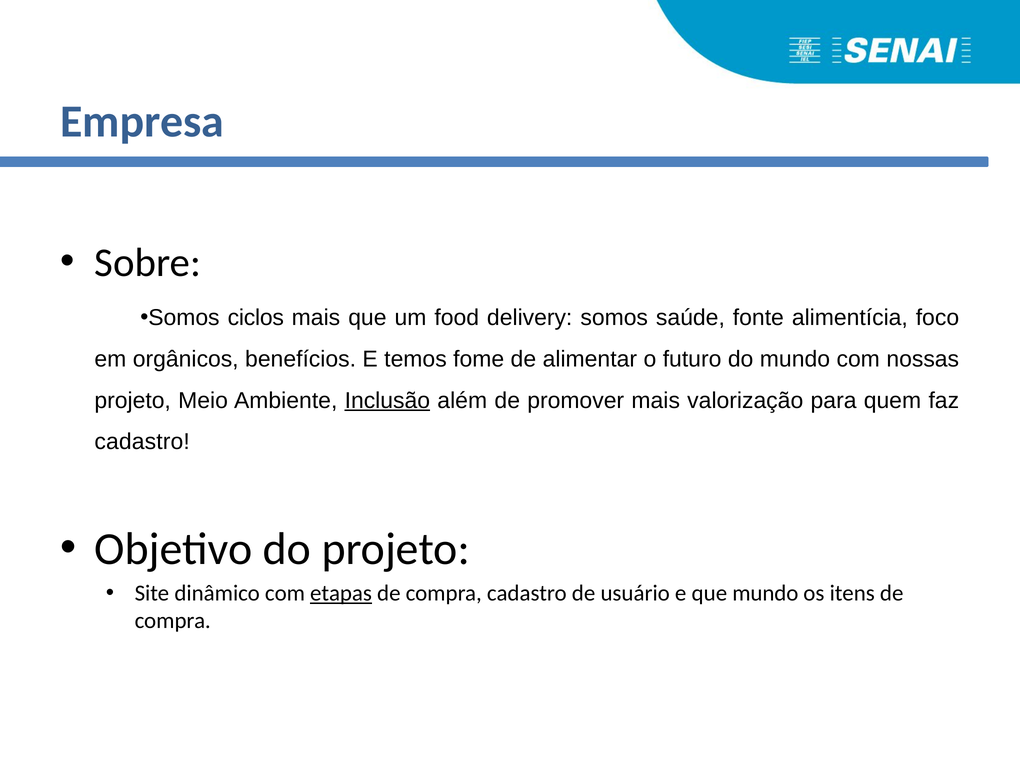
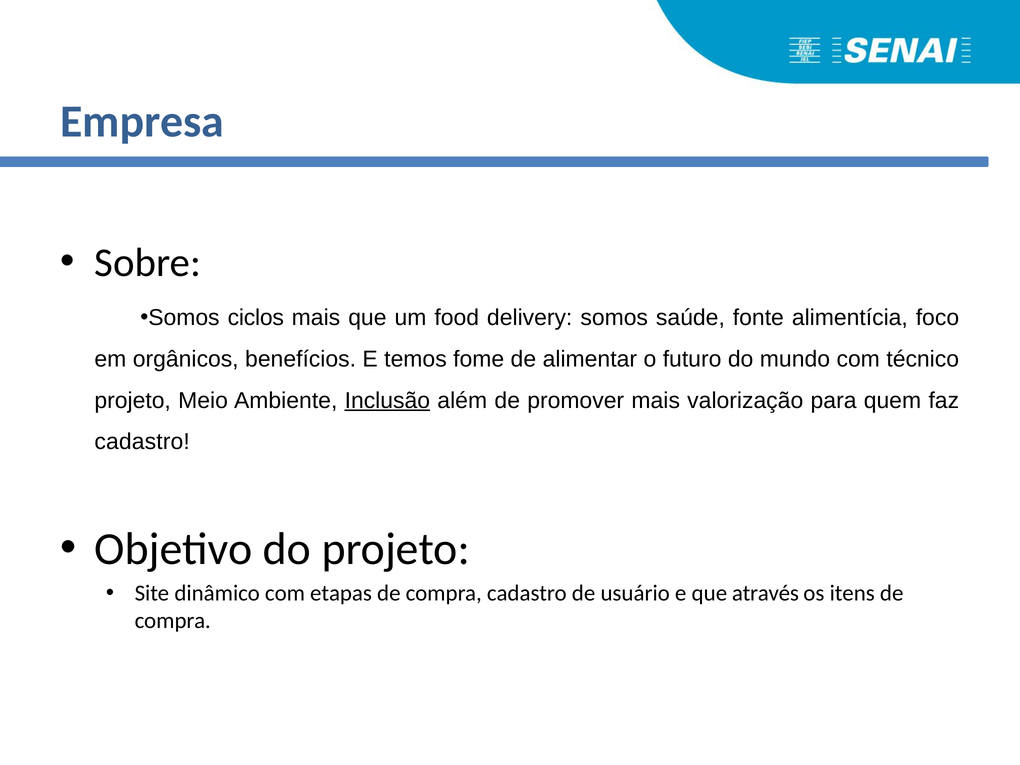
nossas: nossas -> técnico
etapas underline: present -> none
que mundo: mundo -> através
